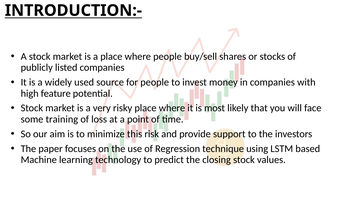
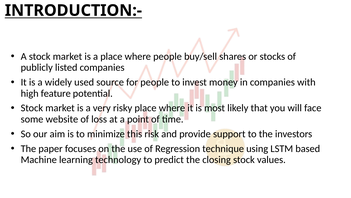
training: training -> website
